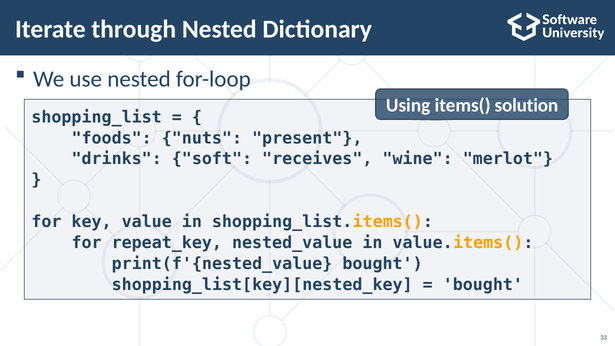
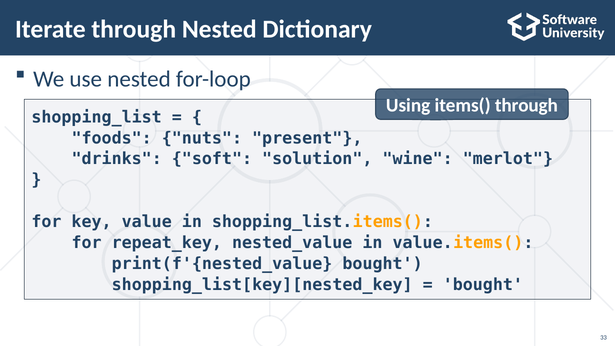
items( solution: solution -> through
receives: receives -> solution
